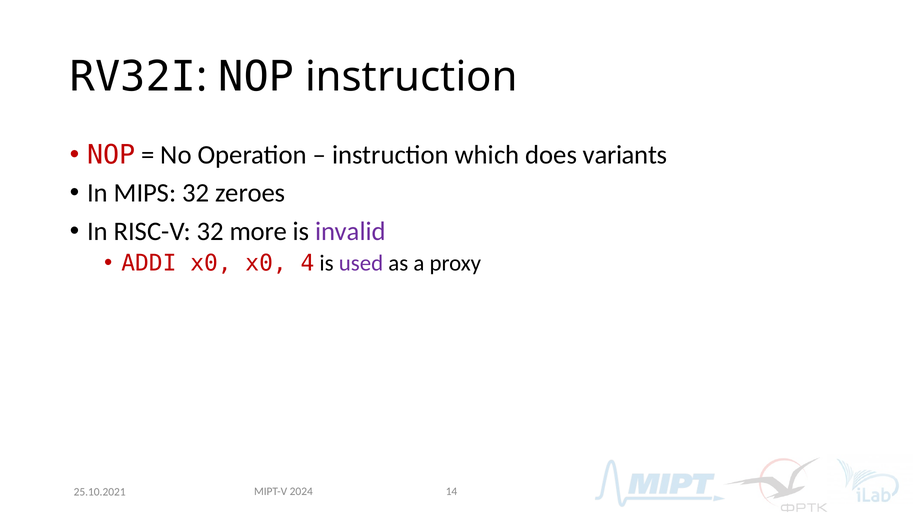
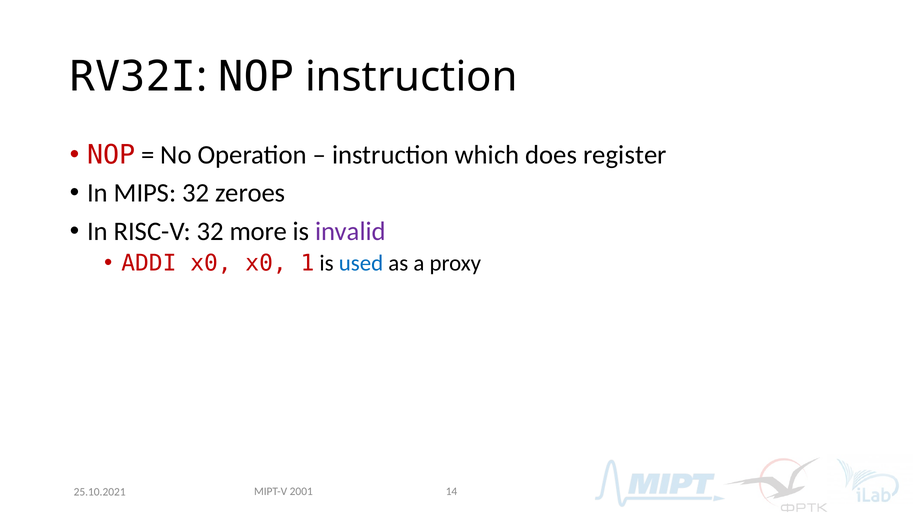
variants: variants -> register
4: 4 -> 1
used colour: purple -> blue
2024: 2024 -> 2001
